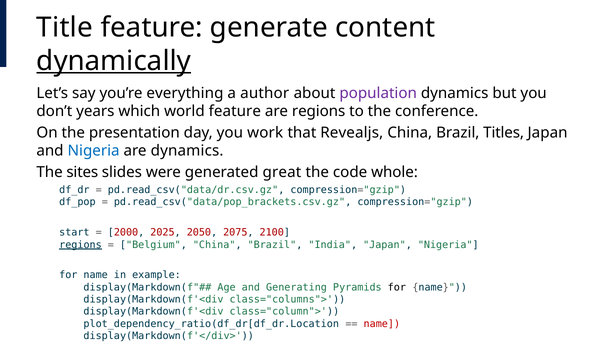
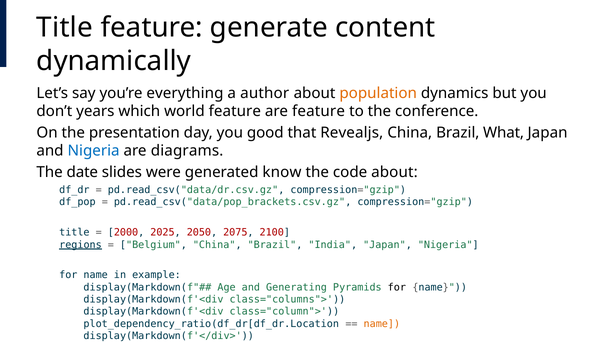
dynamically underline: present -> none
population colour: purple -> orange
are regions: regions -> feature
work: work -> good
Titles: Titles -> What
are dynamics: dynamics -> diagrams
sites: sites -> date
great: great -> know
code whole: whole -> about
start at (74, 232): start -> title
name at (382, 323) colour: red -> orange
